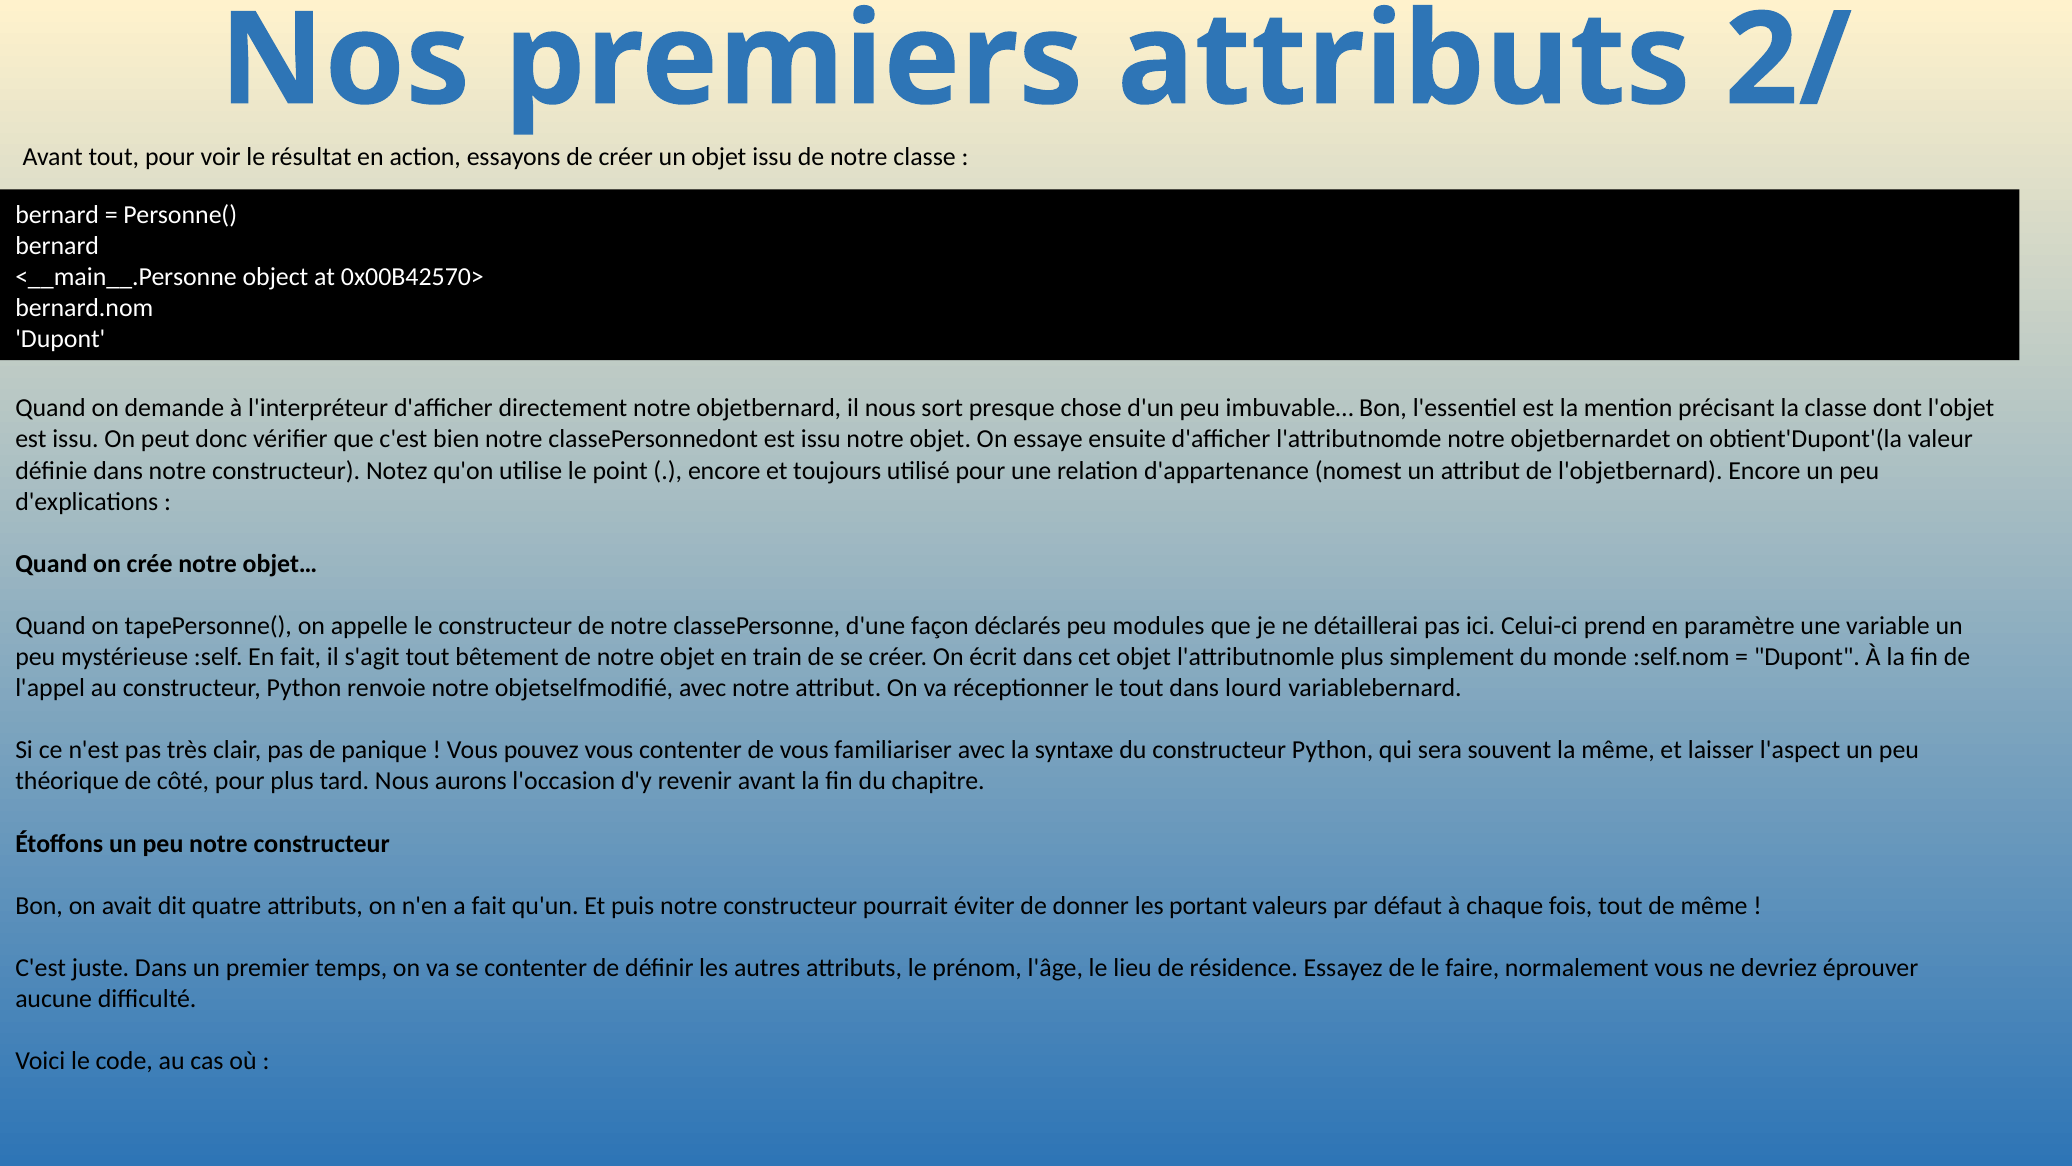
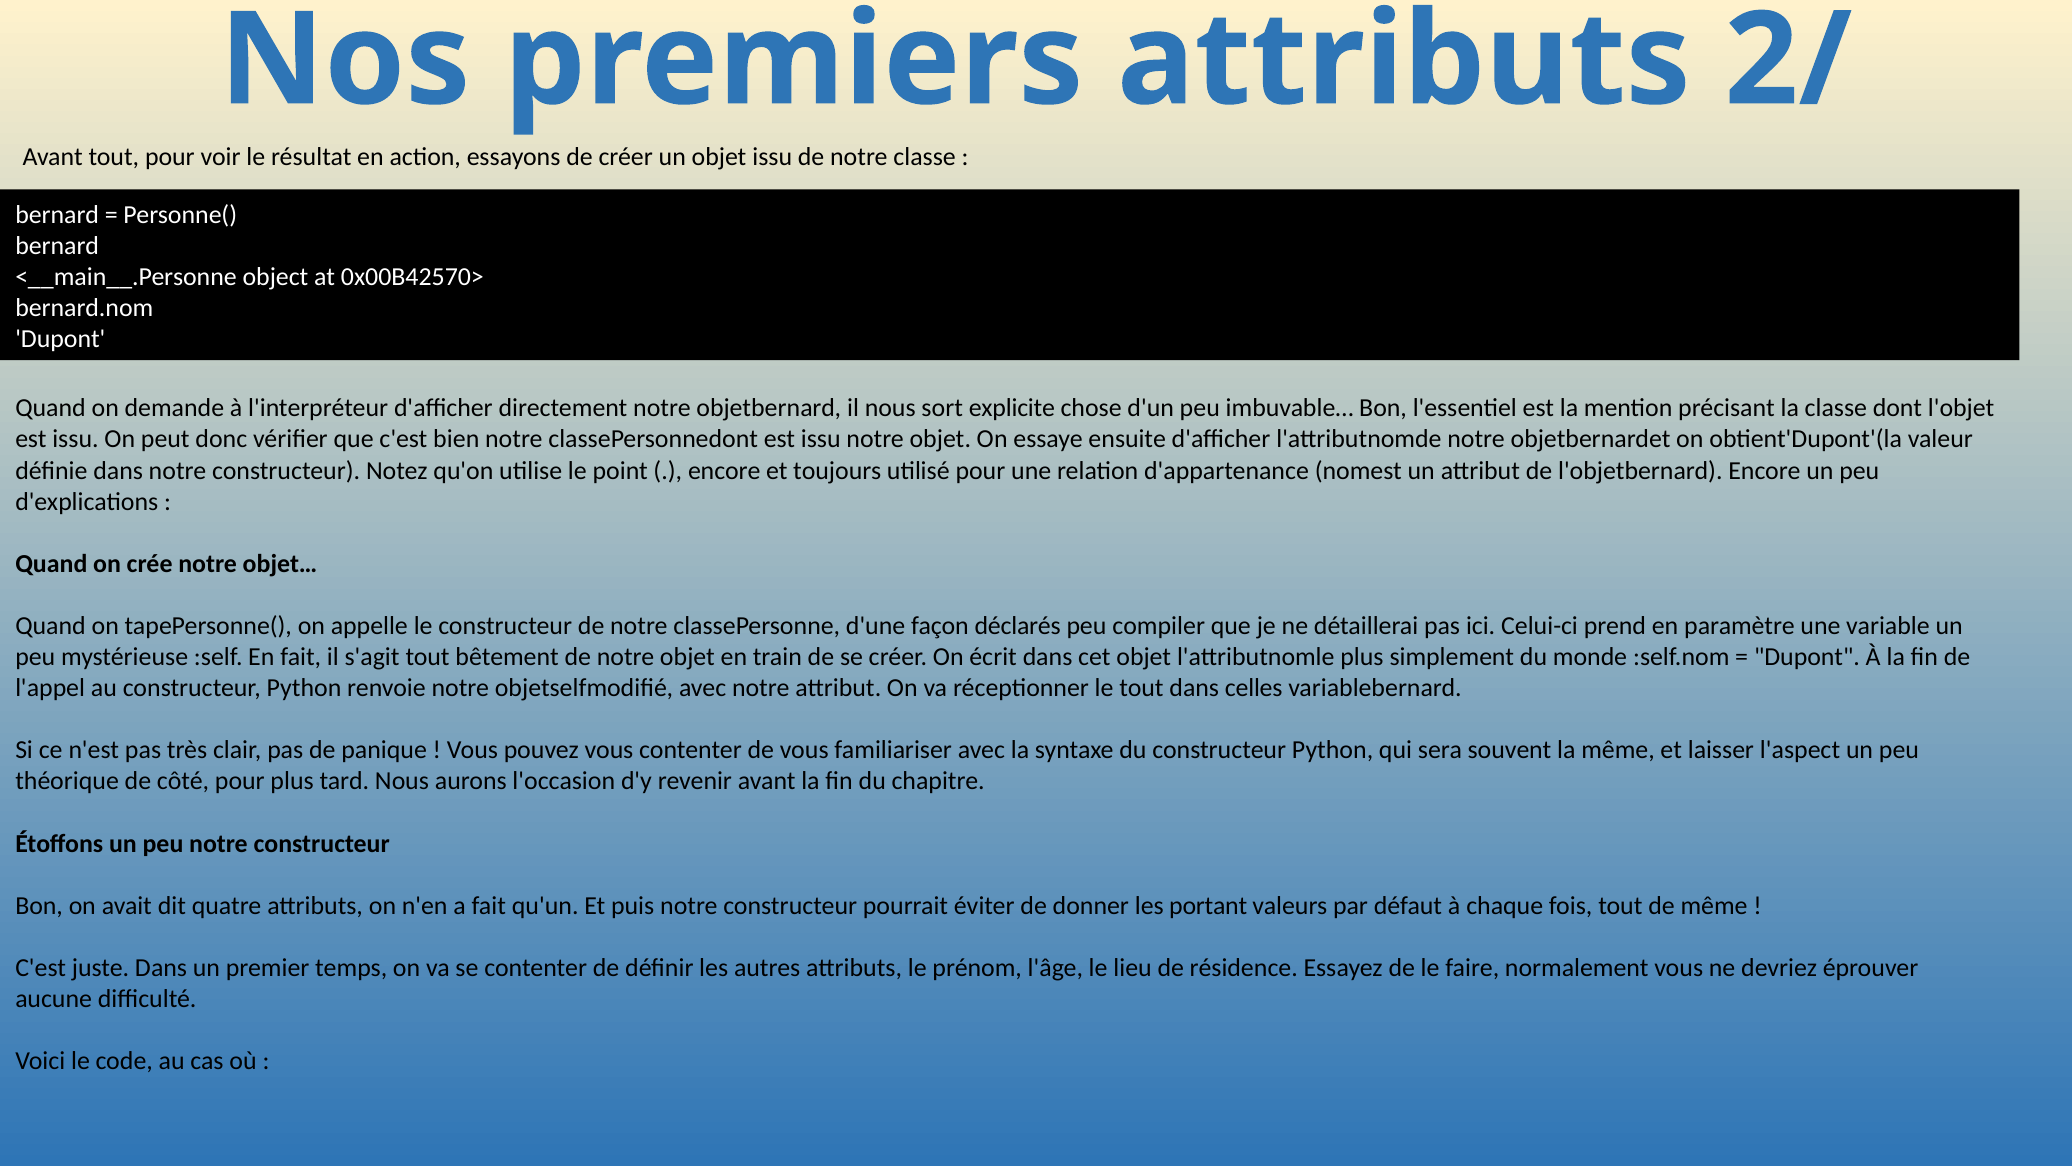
presque: presque -> explicite
modules: modules -> compiler
lourd: lourd -> celles
